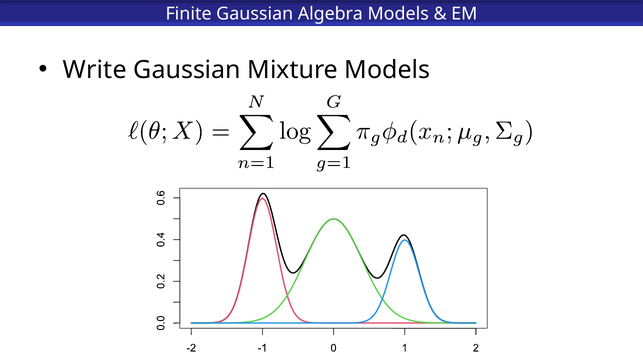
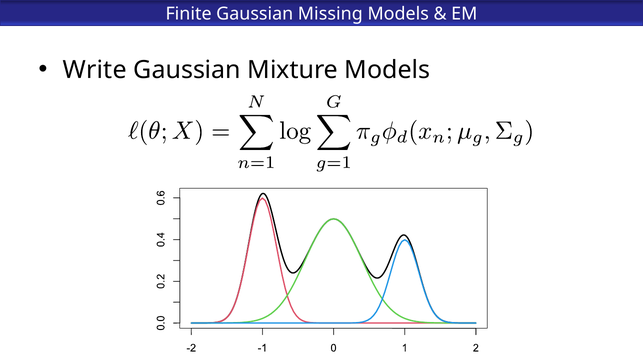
Algebra: Algebra -> Missing
